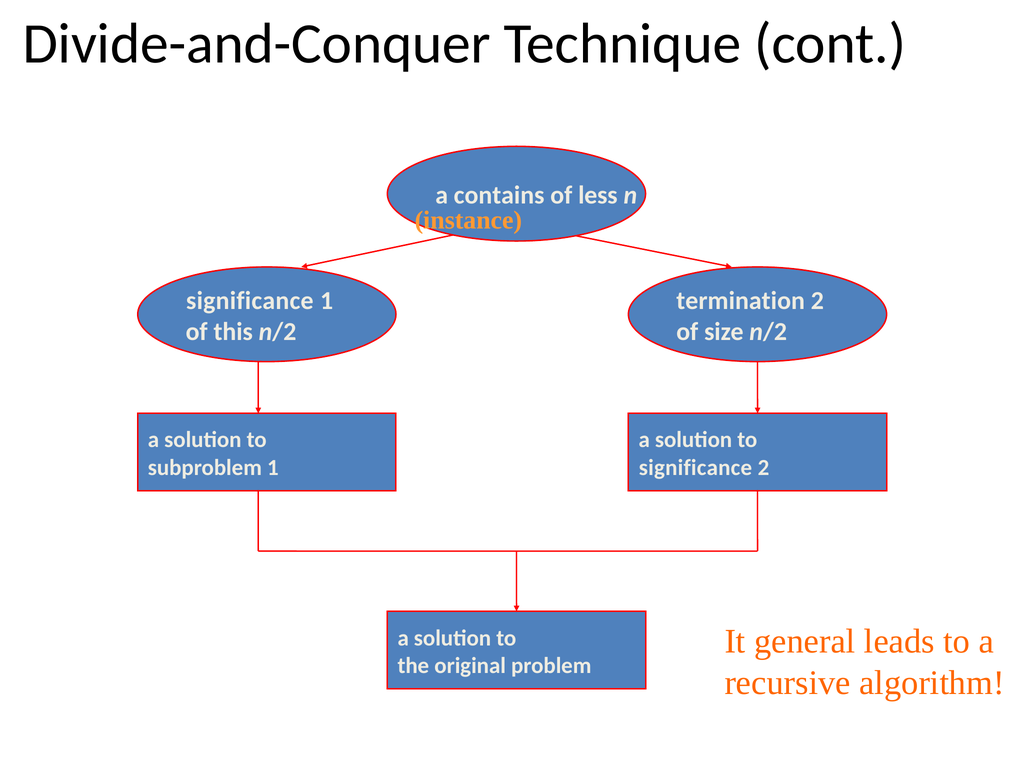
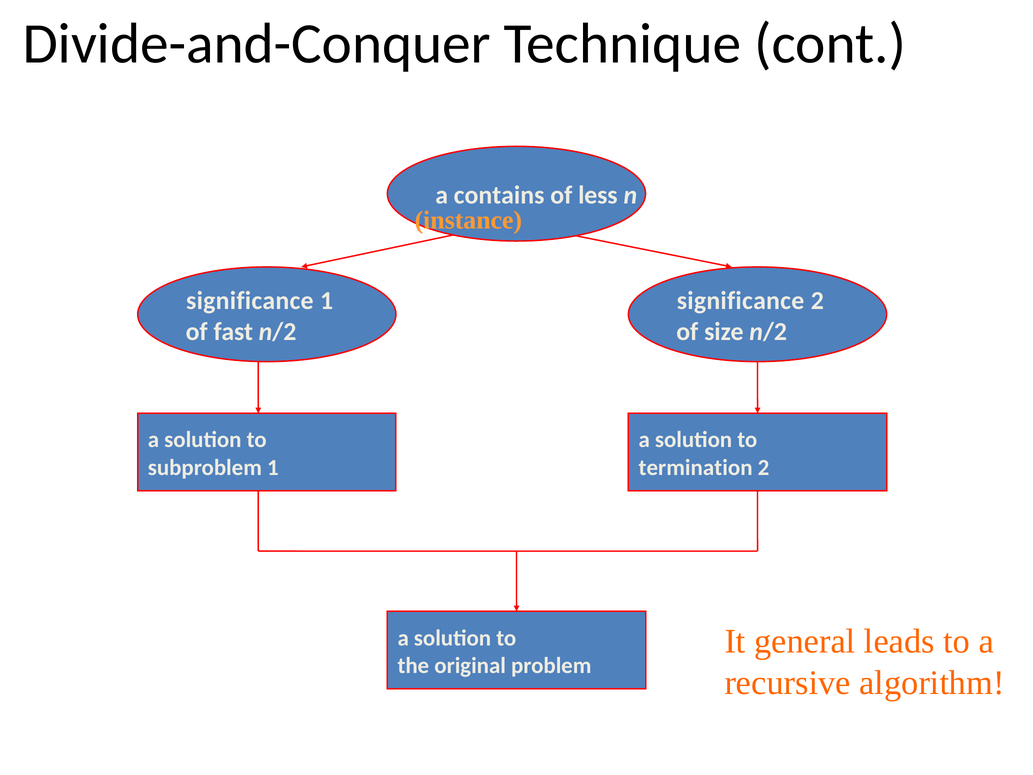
termination at (741, 300): termination -> significance
this: this -> fast
significance at (695, 467): significance -> termination
